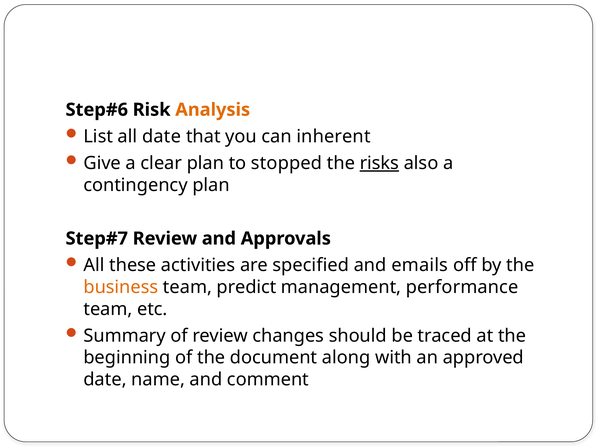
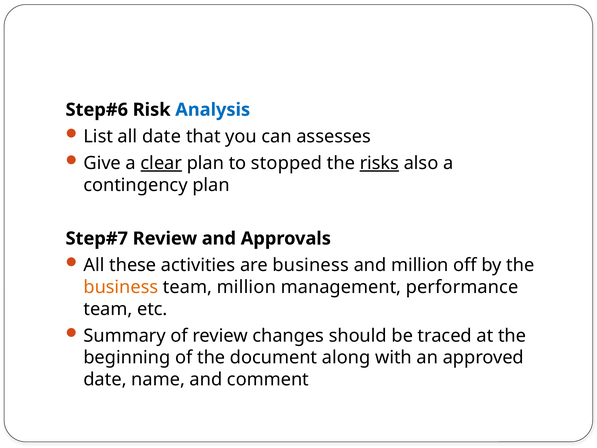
Analysis colour: orange -> blue
inherent: inherent -> assesses
clear underline: none -> present
are specified: specified -> business
and emails: emails -> million
team predict: predict -> million
